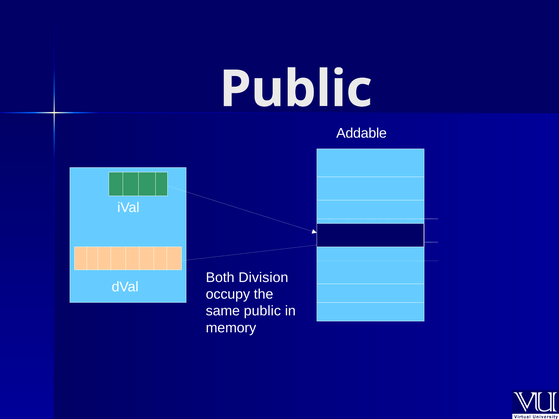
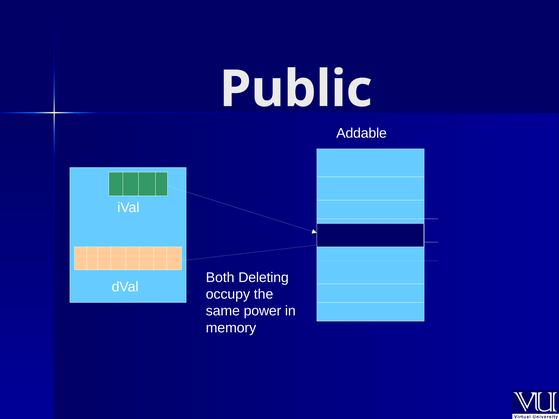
Division: Division -> Deleting
same public: public -> power
